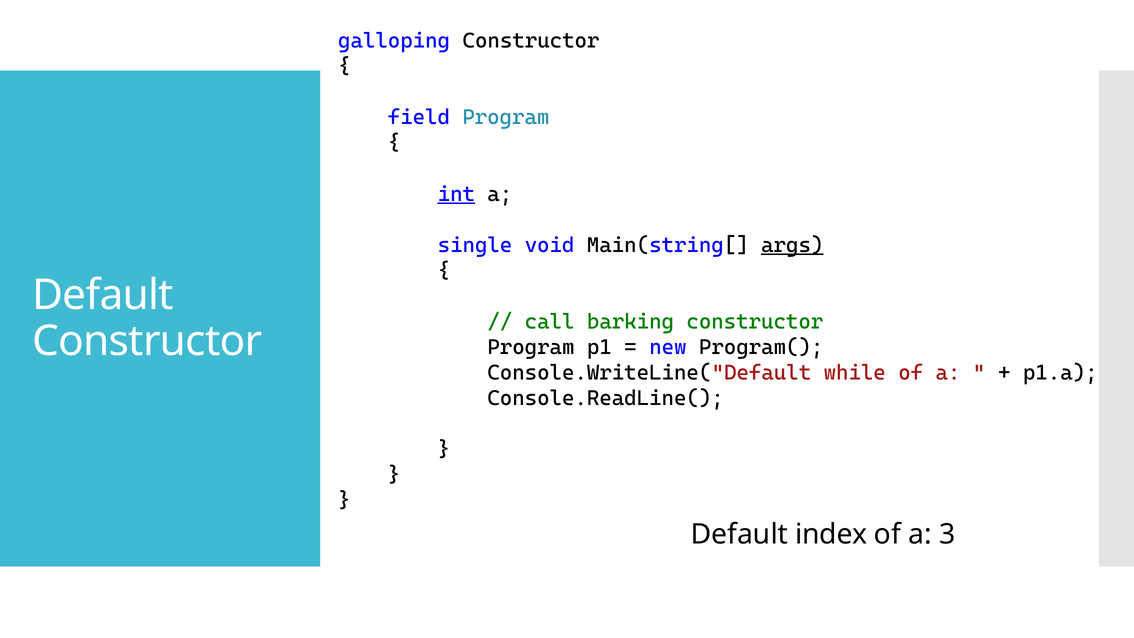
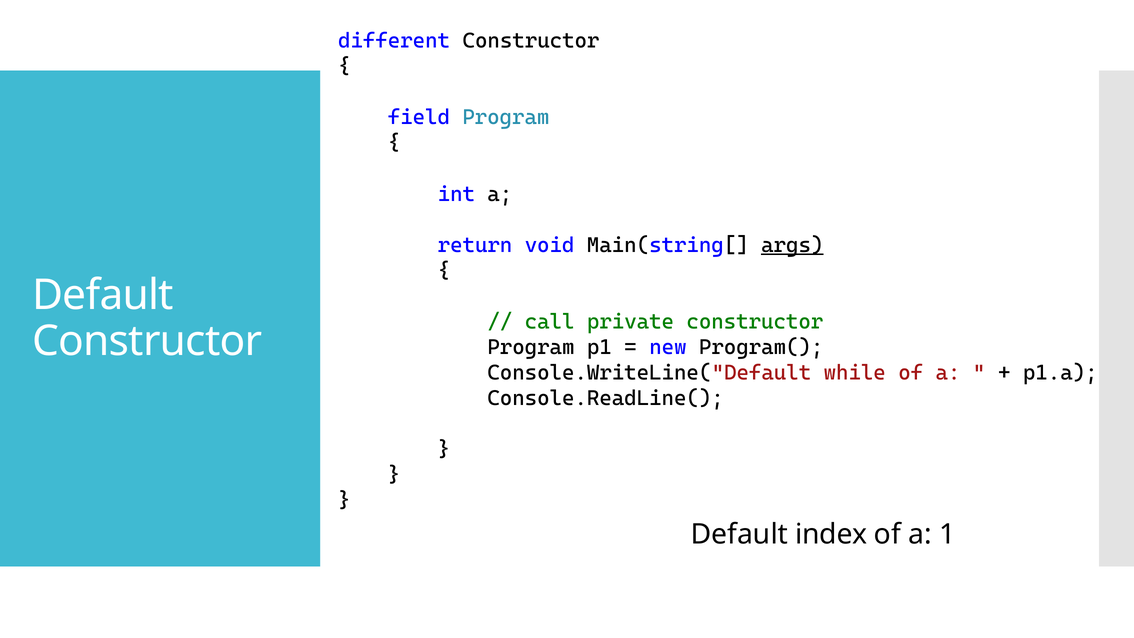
galloping: galloping -> different
int underline: present -> none
single: single -> return
barking: barking -> private
3: 3 -> 1
